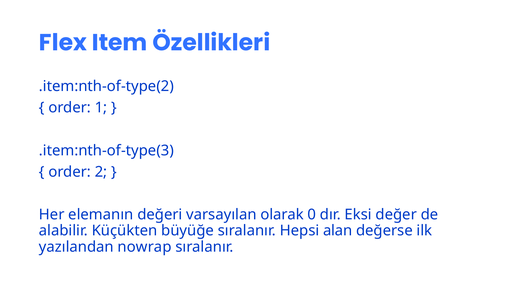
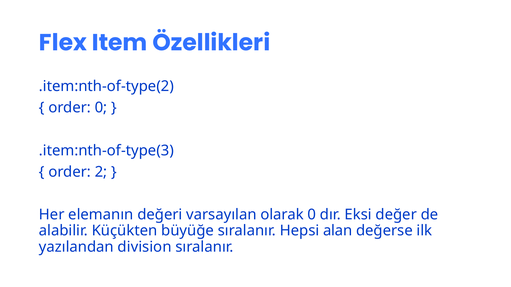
order 1: 1 -> 0
nowrap: nowrap -> division
